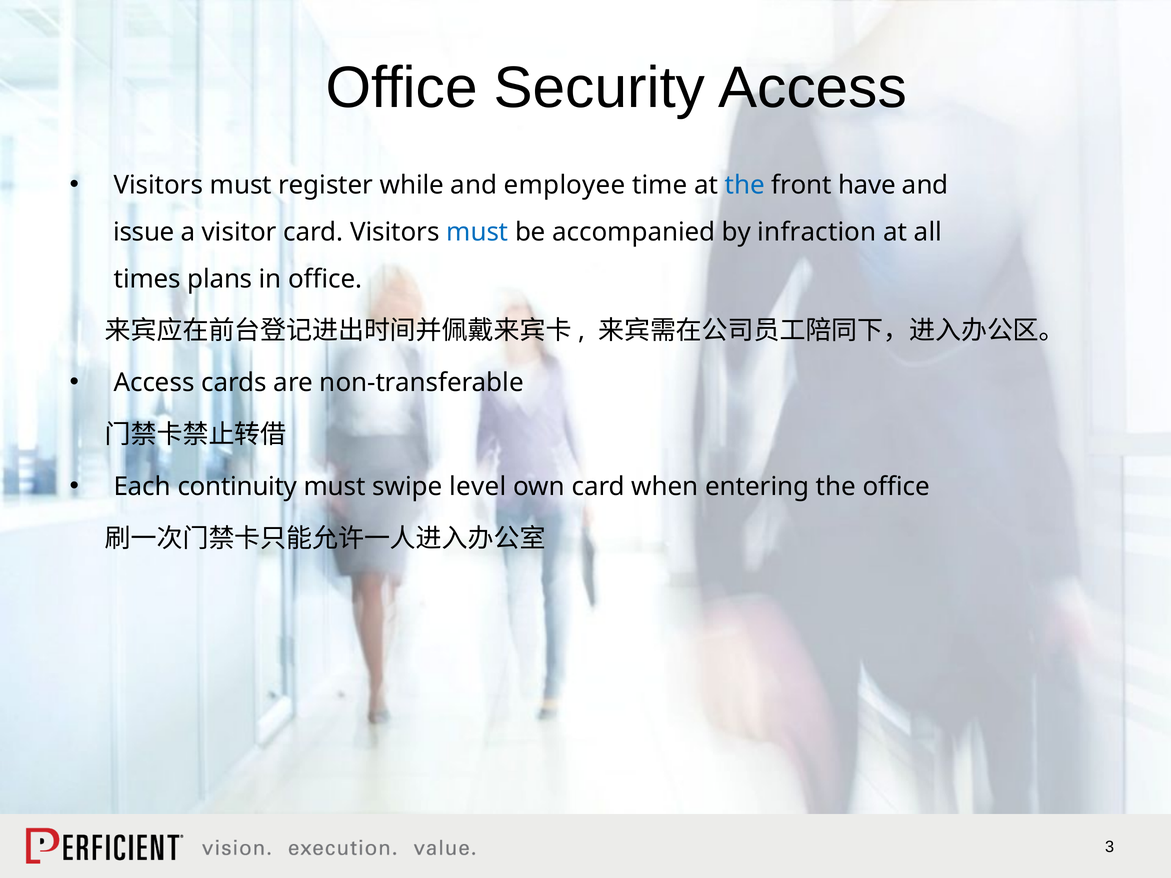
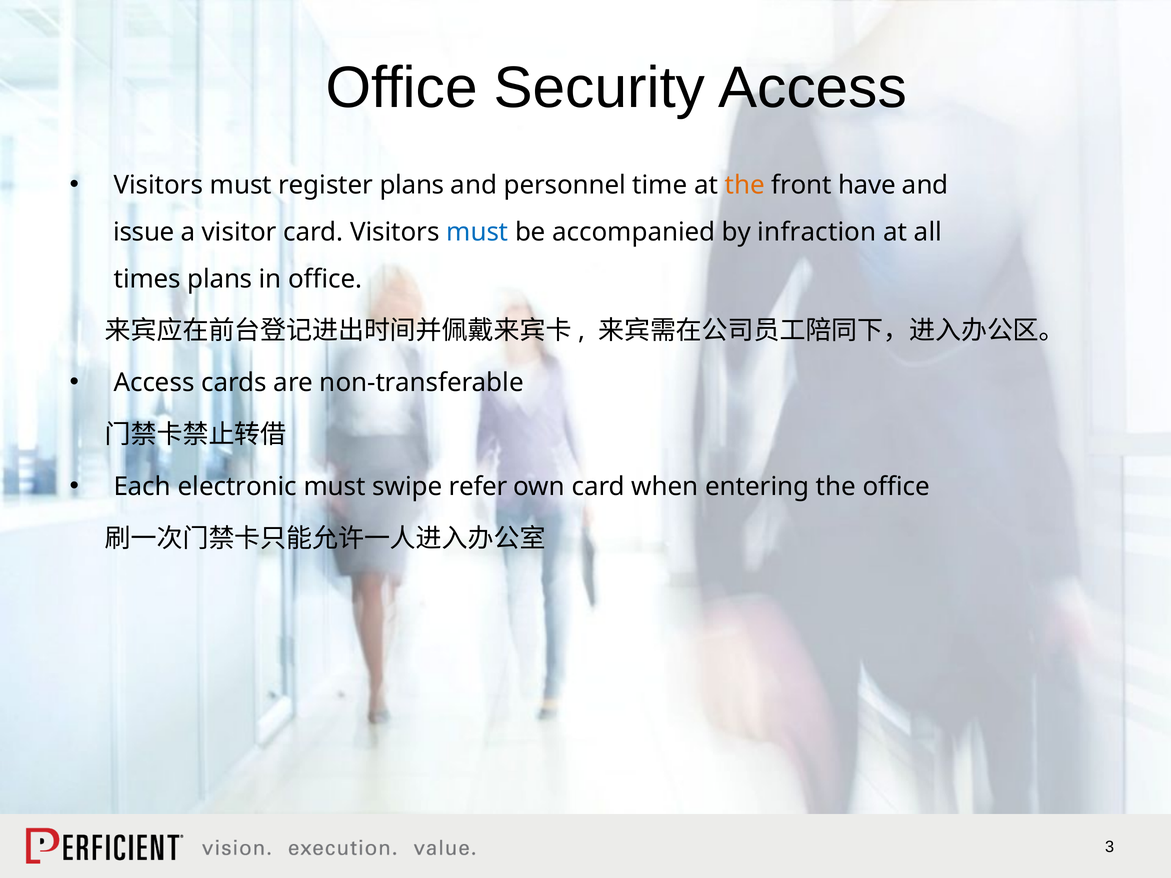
register while: while -> plans
employee: employee -> personnel
the at (745, 185) colour: blue -> orange
continuity: continuity -> electronic
level: level -> refer
